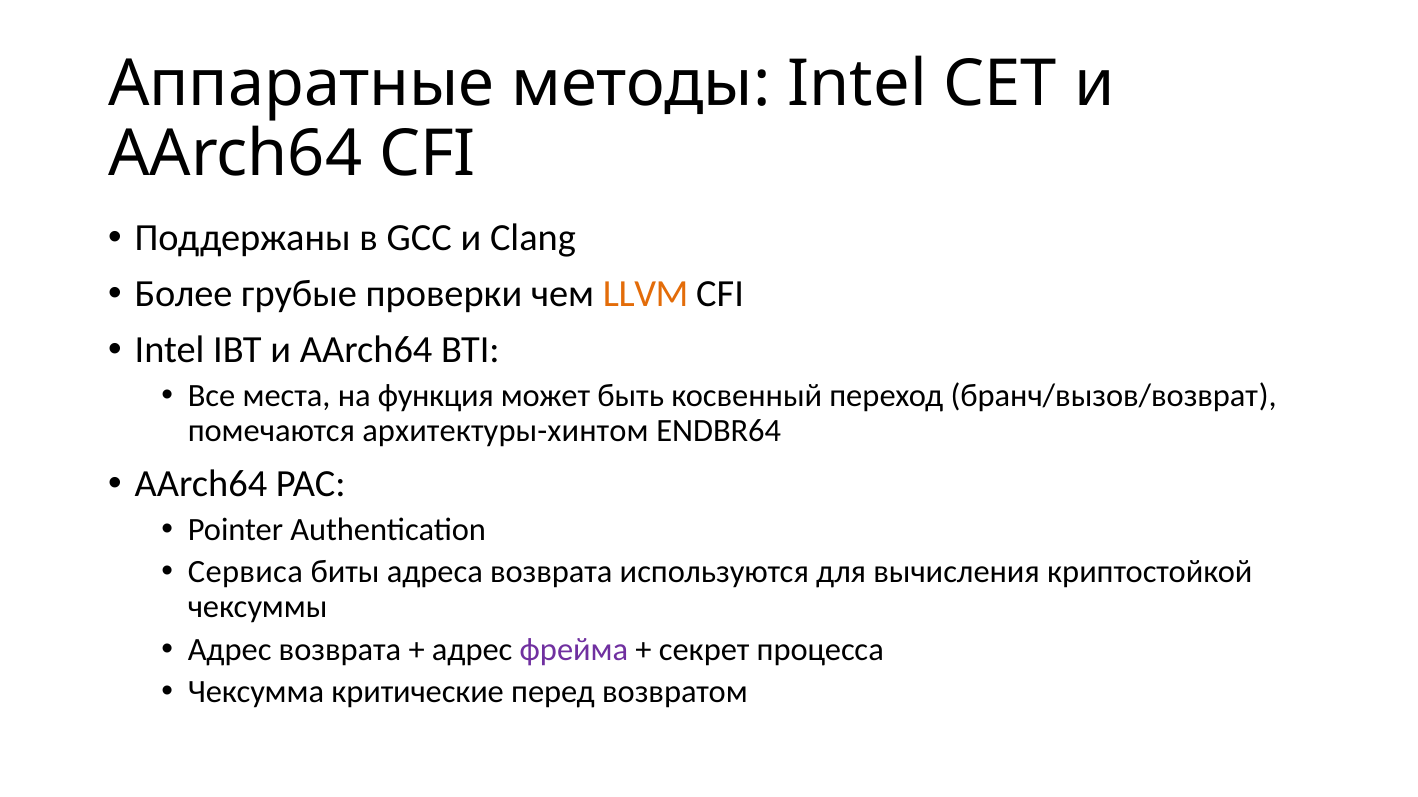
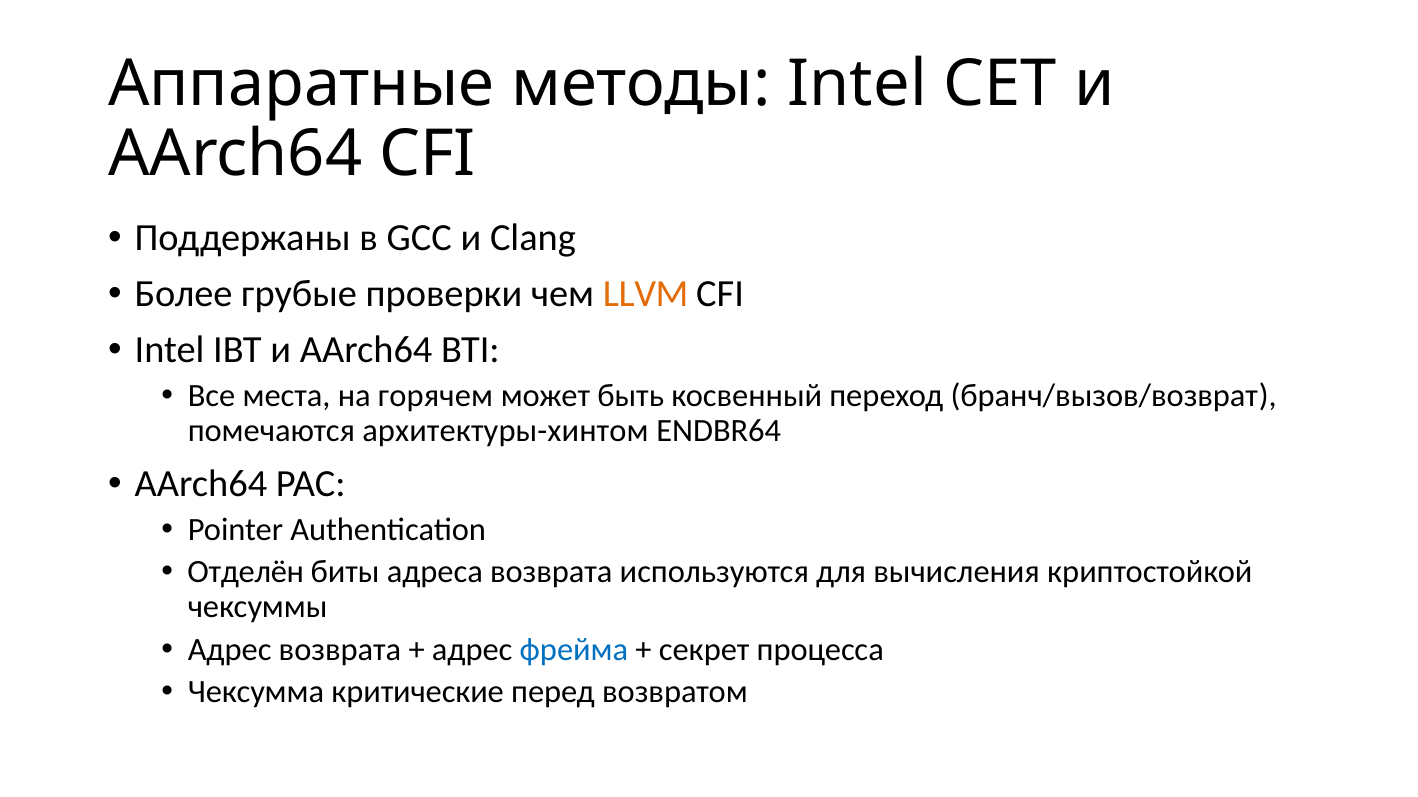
функция: функция -> горячем
Сервиса: Сервиса -> Отделён
фрейма colour: purple -> blue
